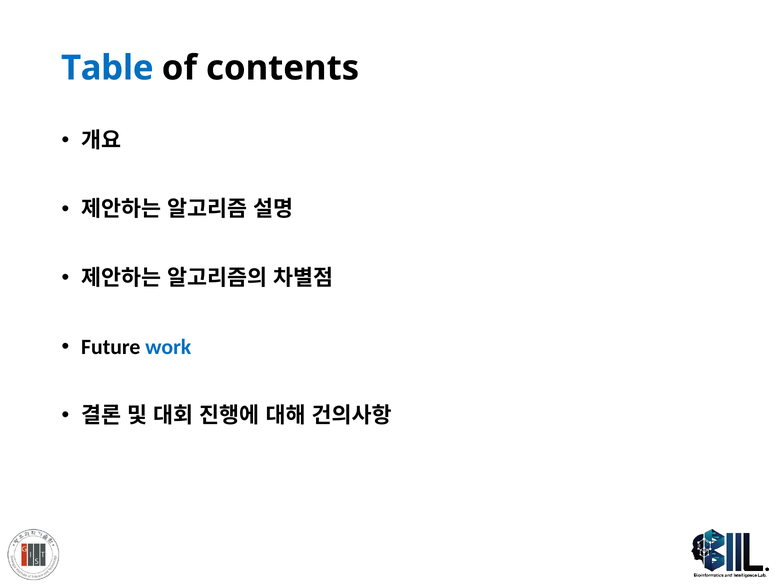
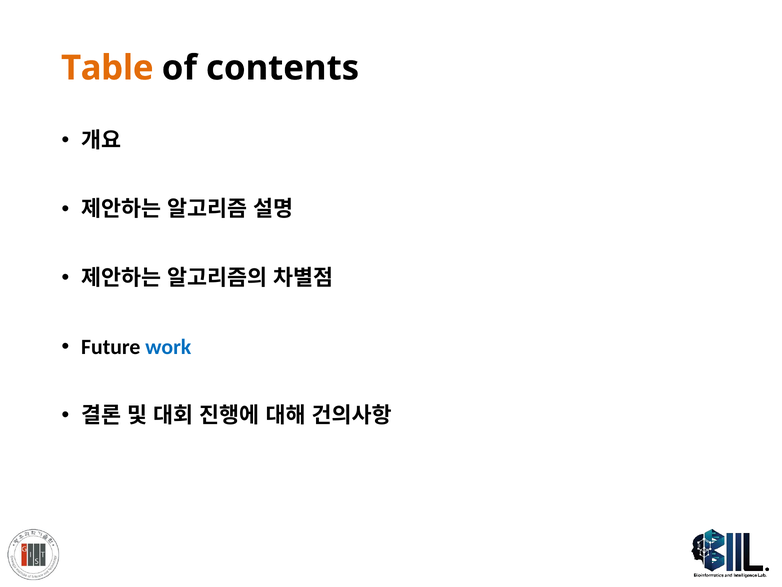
Table colour: blue -> orange
